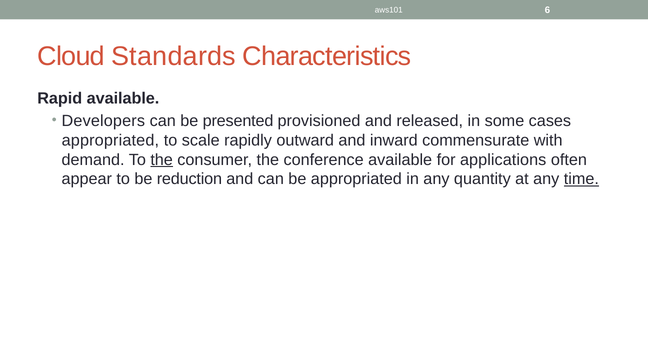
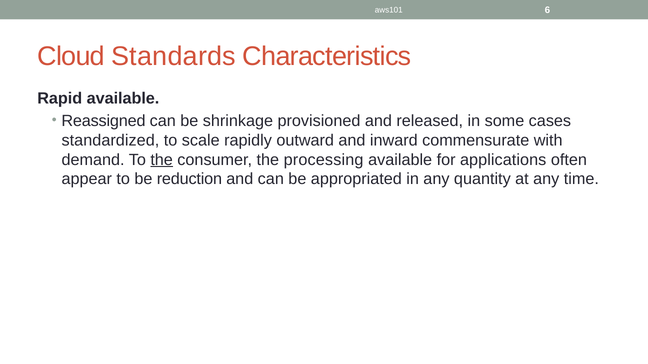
Developers: Developers -> Reassigned
presented: presented -> shrinkage
appropriated at (110, 140): appropriated -> standardized
conference: conference -> processing
time underline: present -> none
